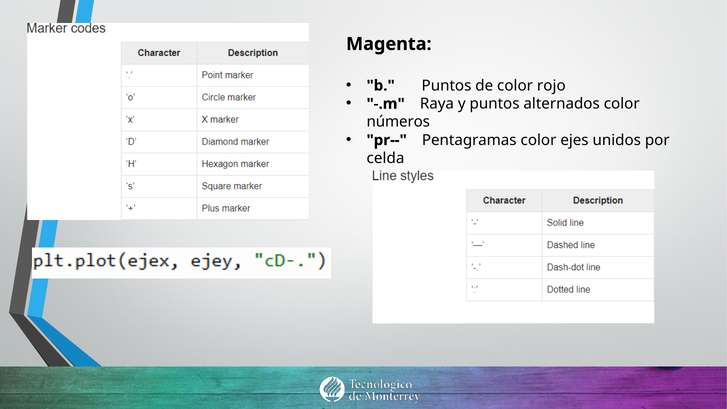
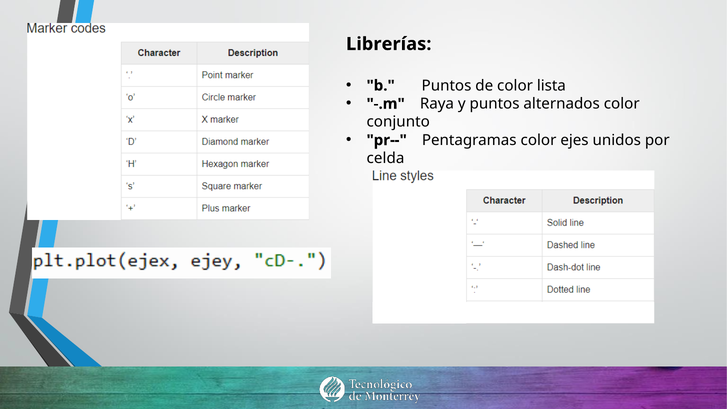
Magenta: Magenta -> Librerías
rojo: rojo -> lista
números: números -> conjunto
